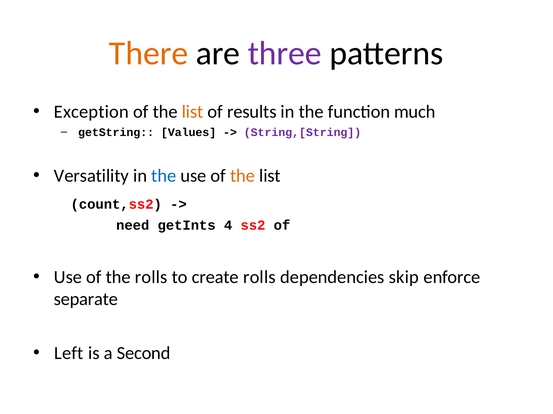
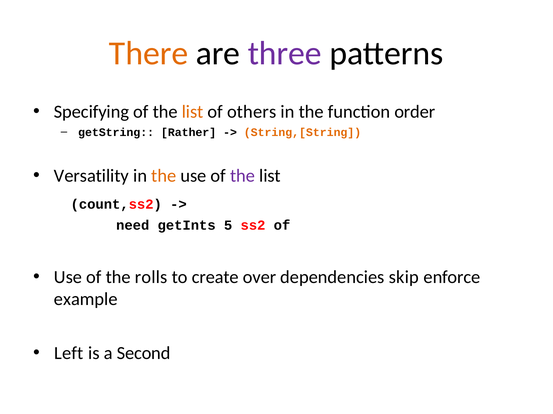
Exception: Exception -> Specifying
results: results -> others
much: much -> order
Values: Values -> Rather
String,[String colour: purple -> orange
the at (164, 176) colour: blue -> orange
the at (243, 176) colour: orange -> purple
4: 4 -> 5
create rolls: rolls -> over
separate: separate -> example
